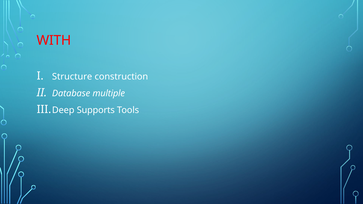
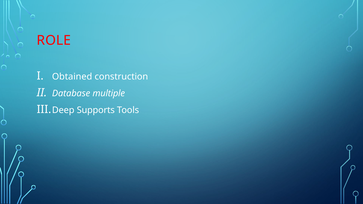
WITH: WITH -> ROLE
Structure: Structure -> Obtained
